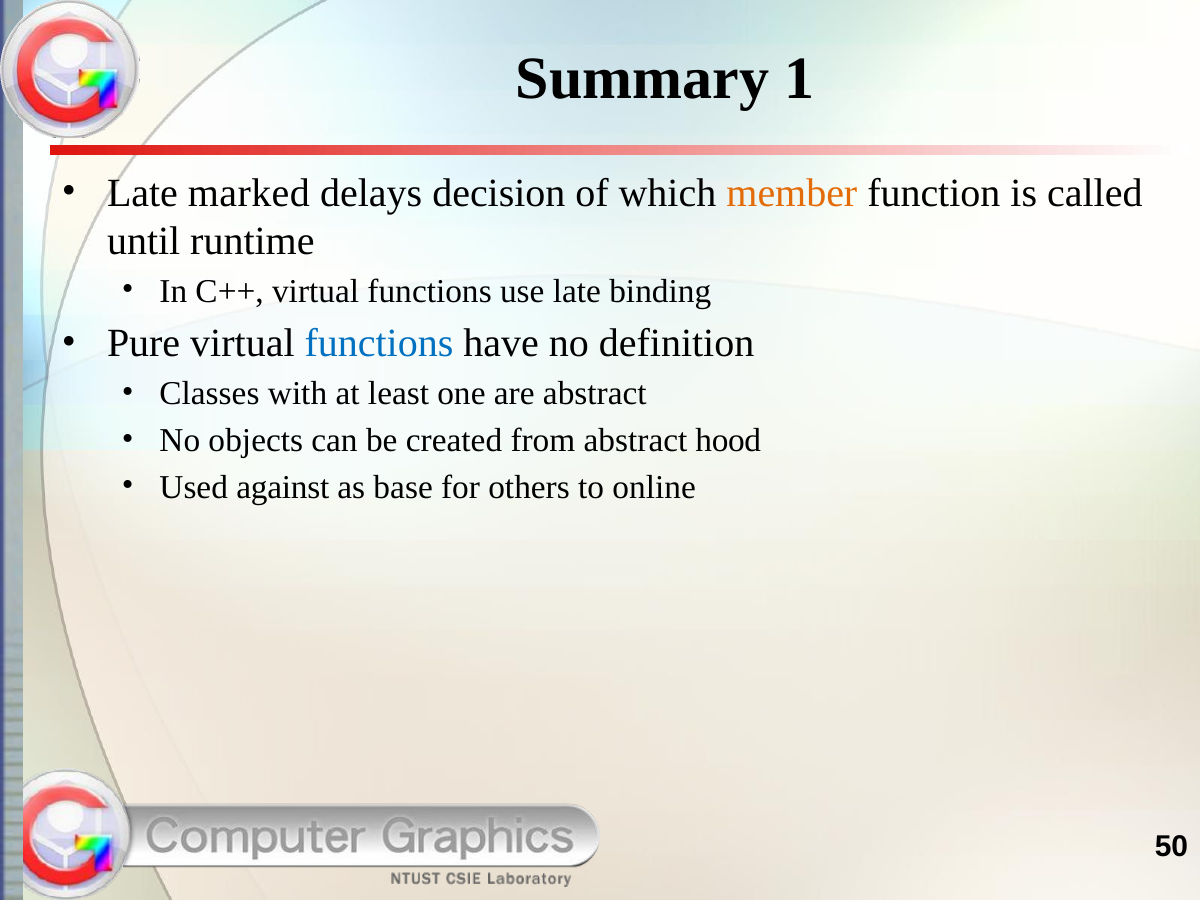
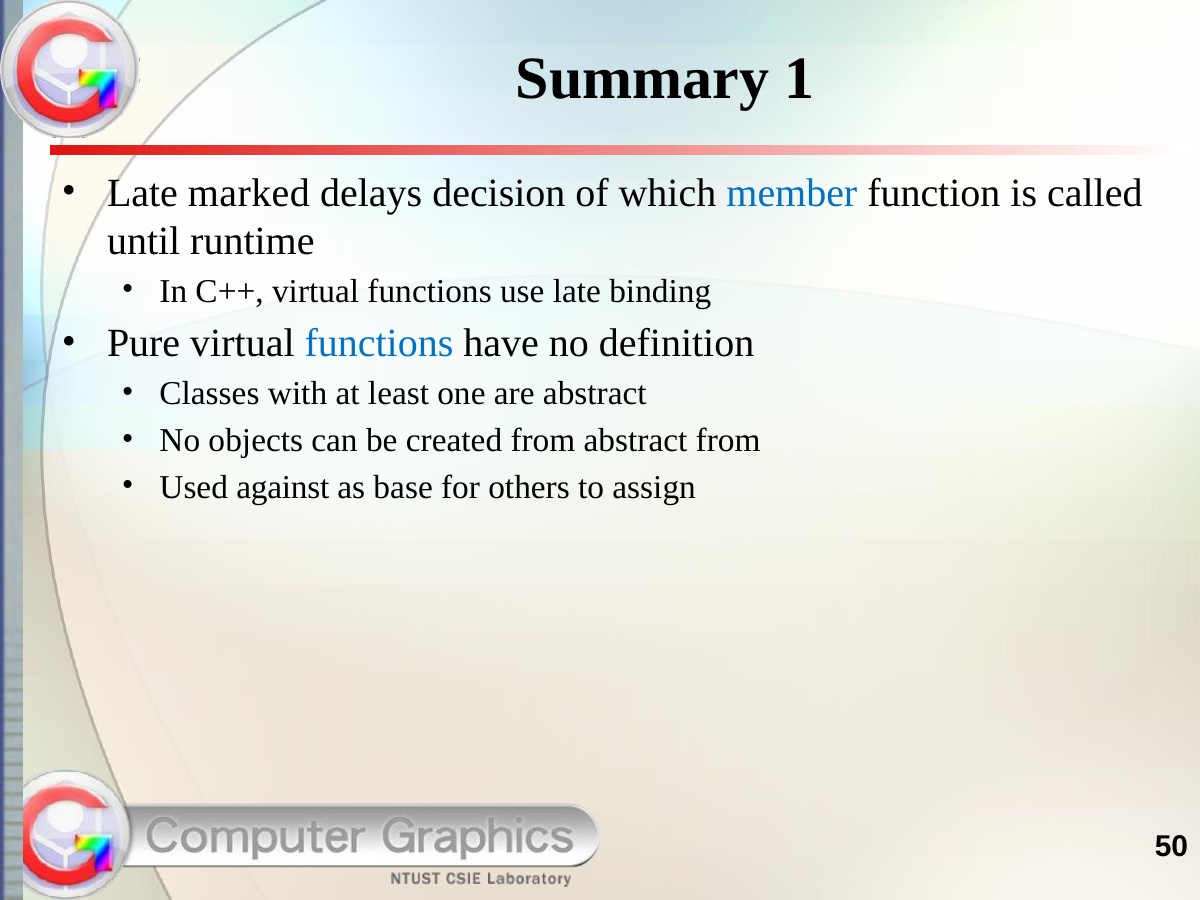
member colour: orange -> blue
abstract hood: hood -> from
online: online -> assign
